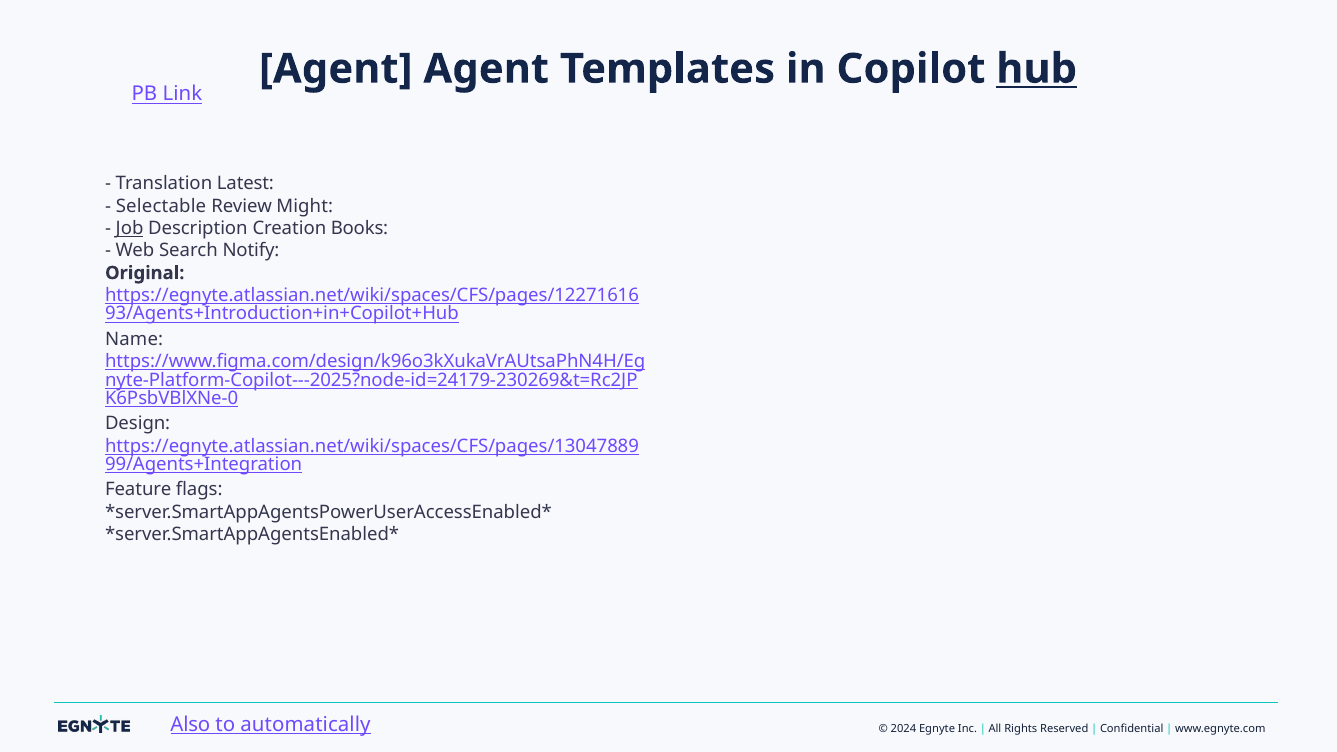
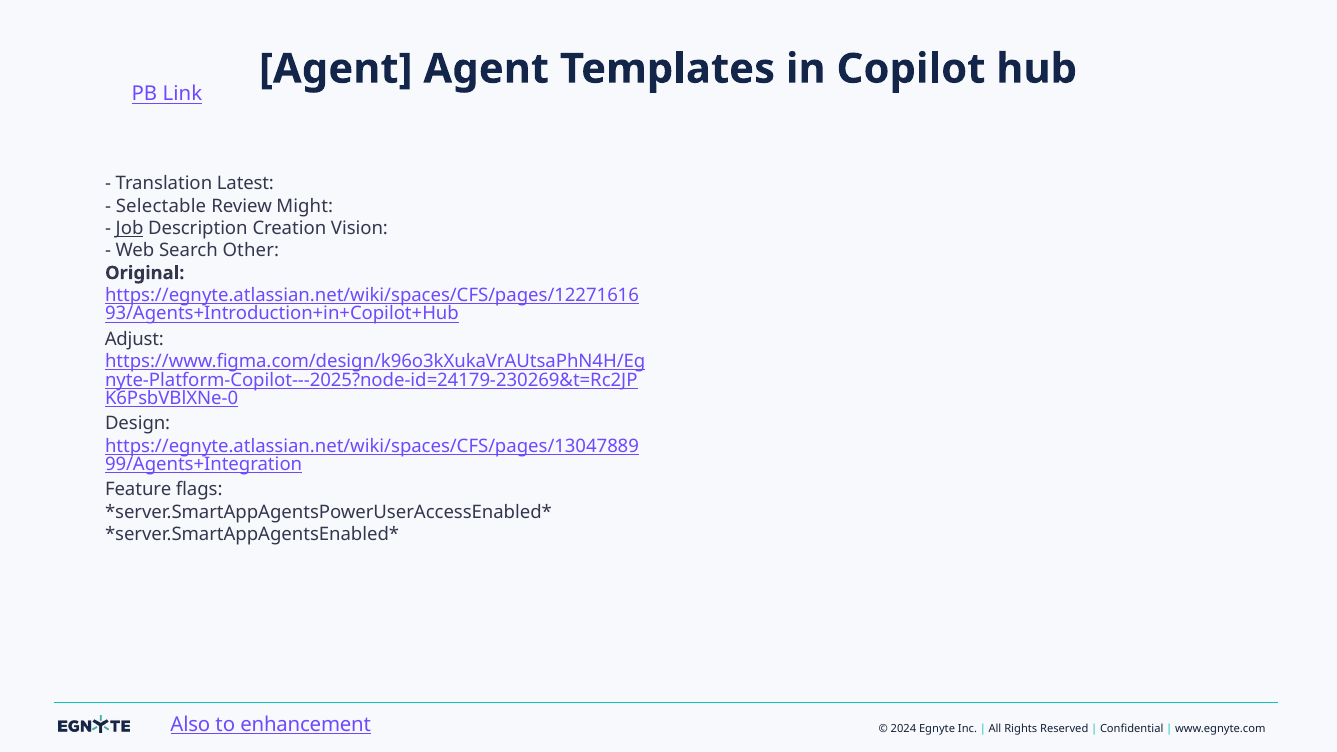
hub underline: present -> none
Books: Books -> Vision
Notify: Notify -> Other
Name: Name -> Adjust
automatically: automatically -> enhancement
